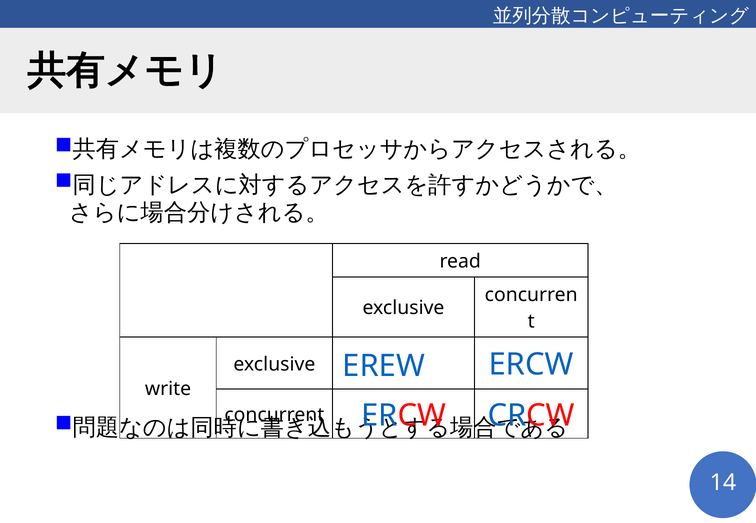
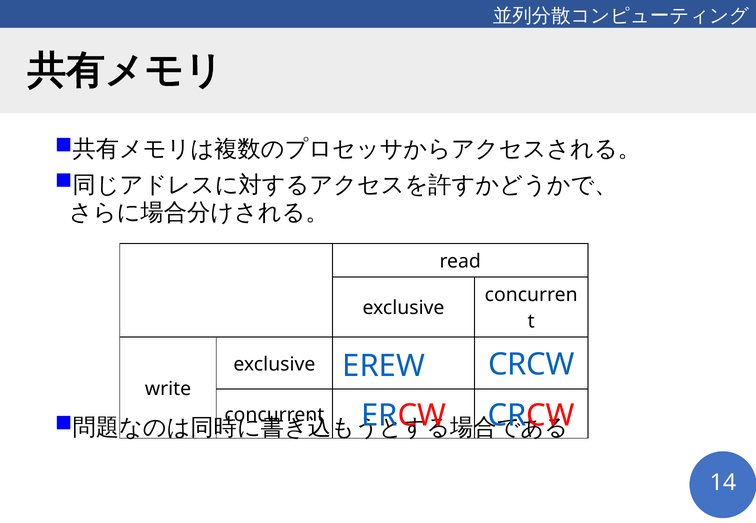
EREW ERCW: ERCW -> CRCW
